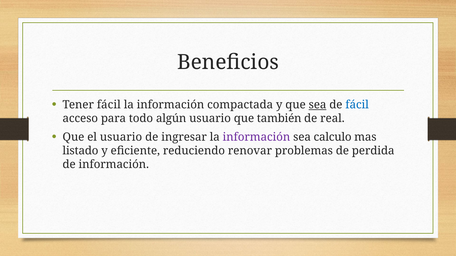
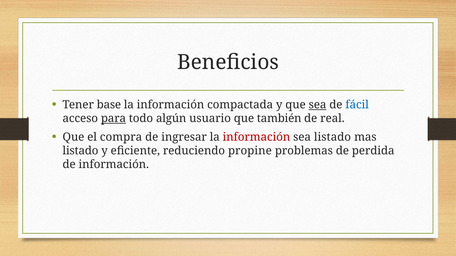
Tener fácil: fácil -> base
para underline: none -> present
el usuario: usuario -> compra
información at (256, 137) colour: purple -> red
sea calculo: calculo -> listado
renovar: renovar -> propine
